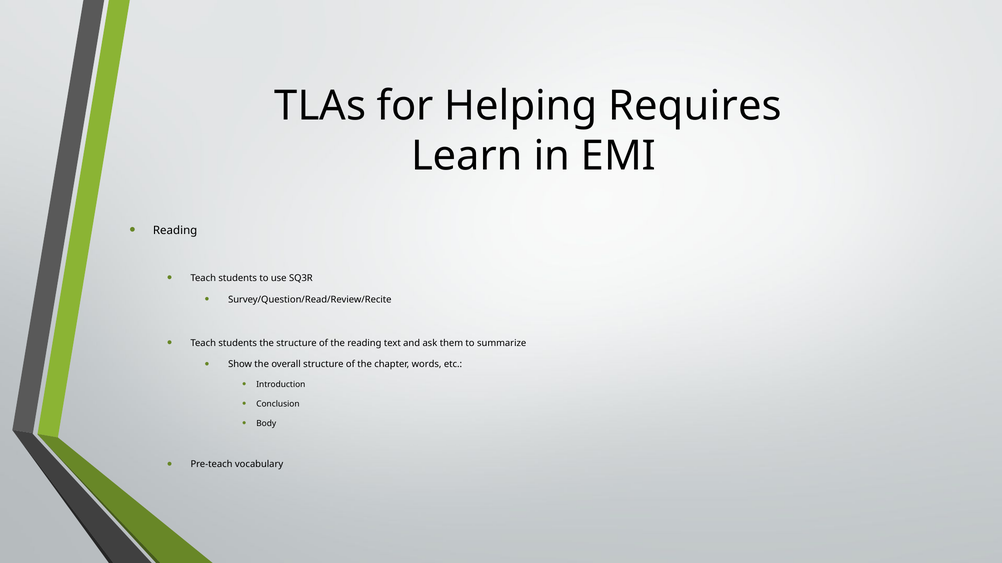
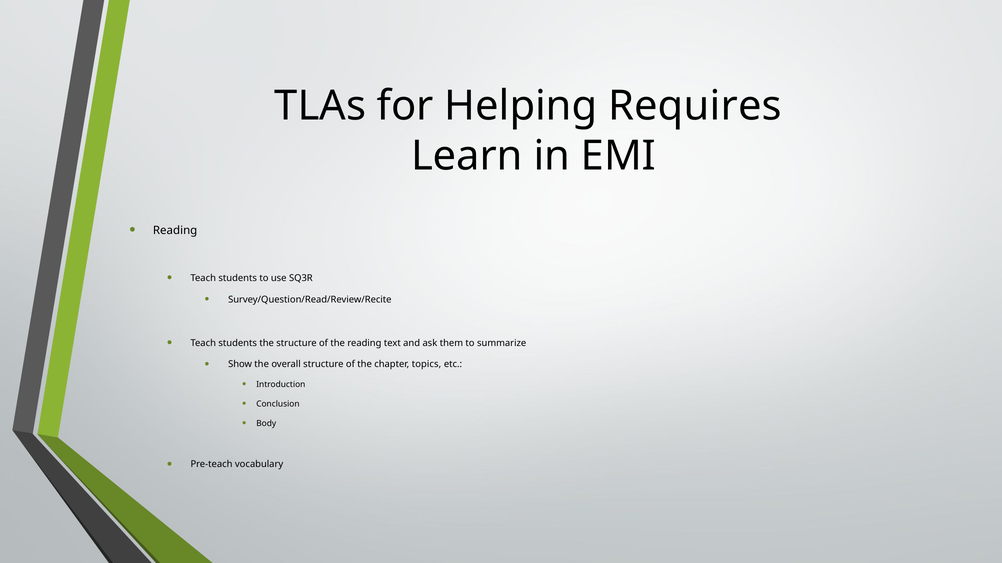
words: words -> topics
